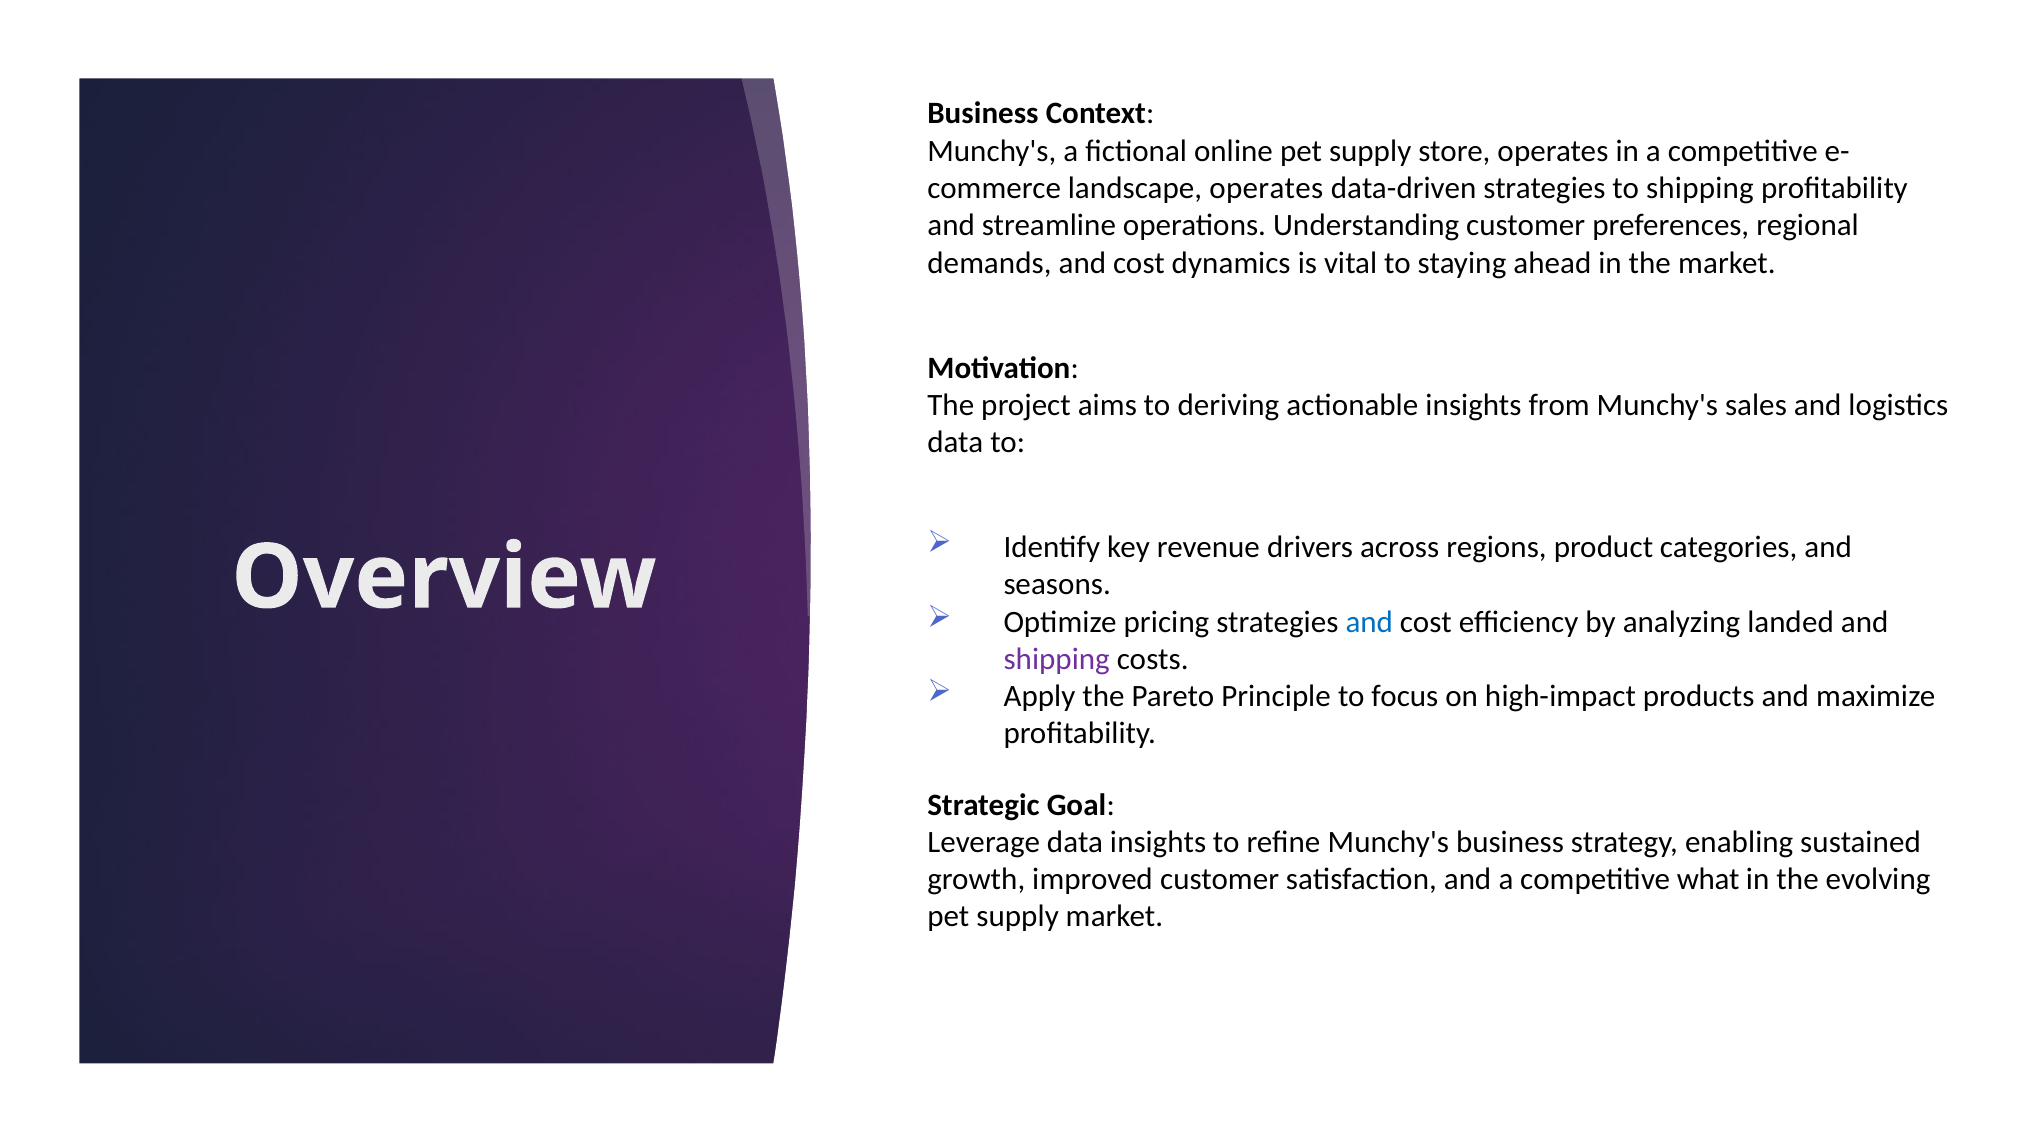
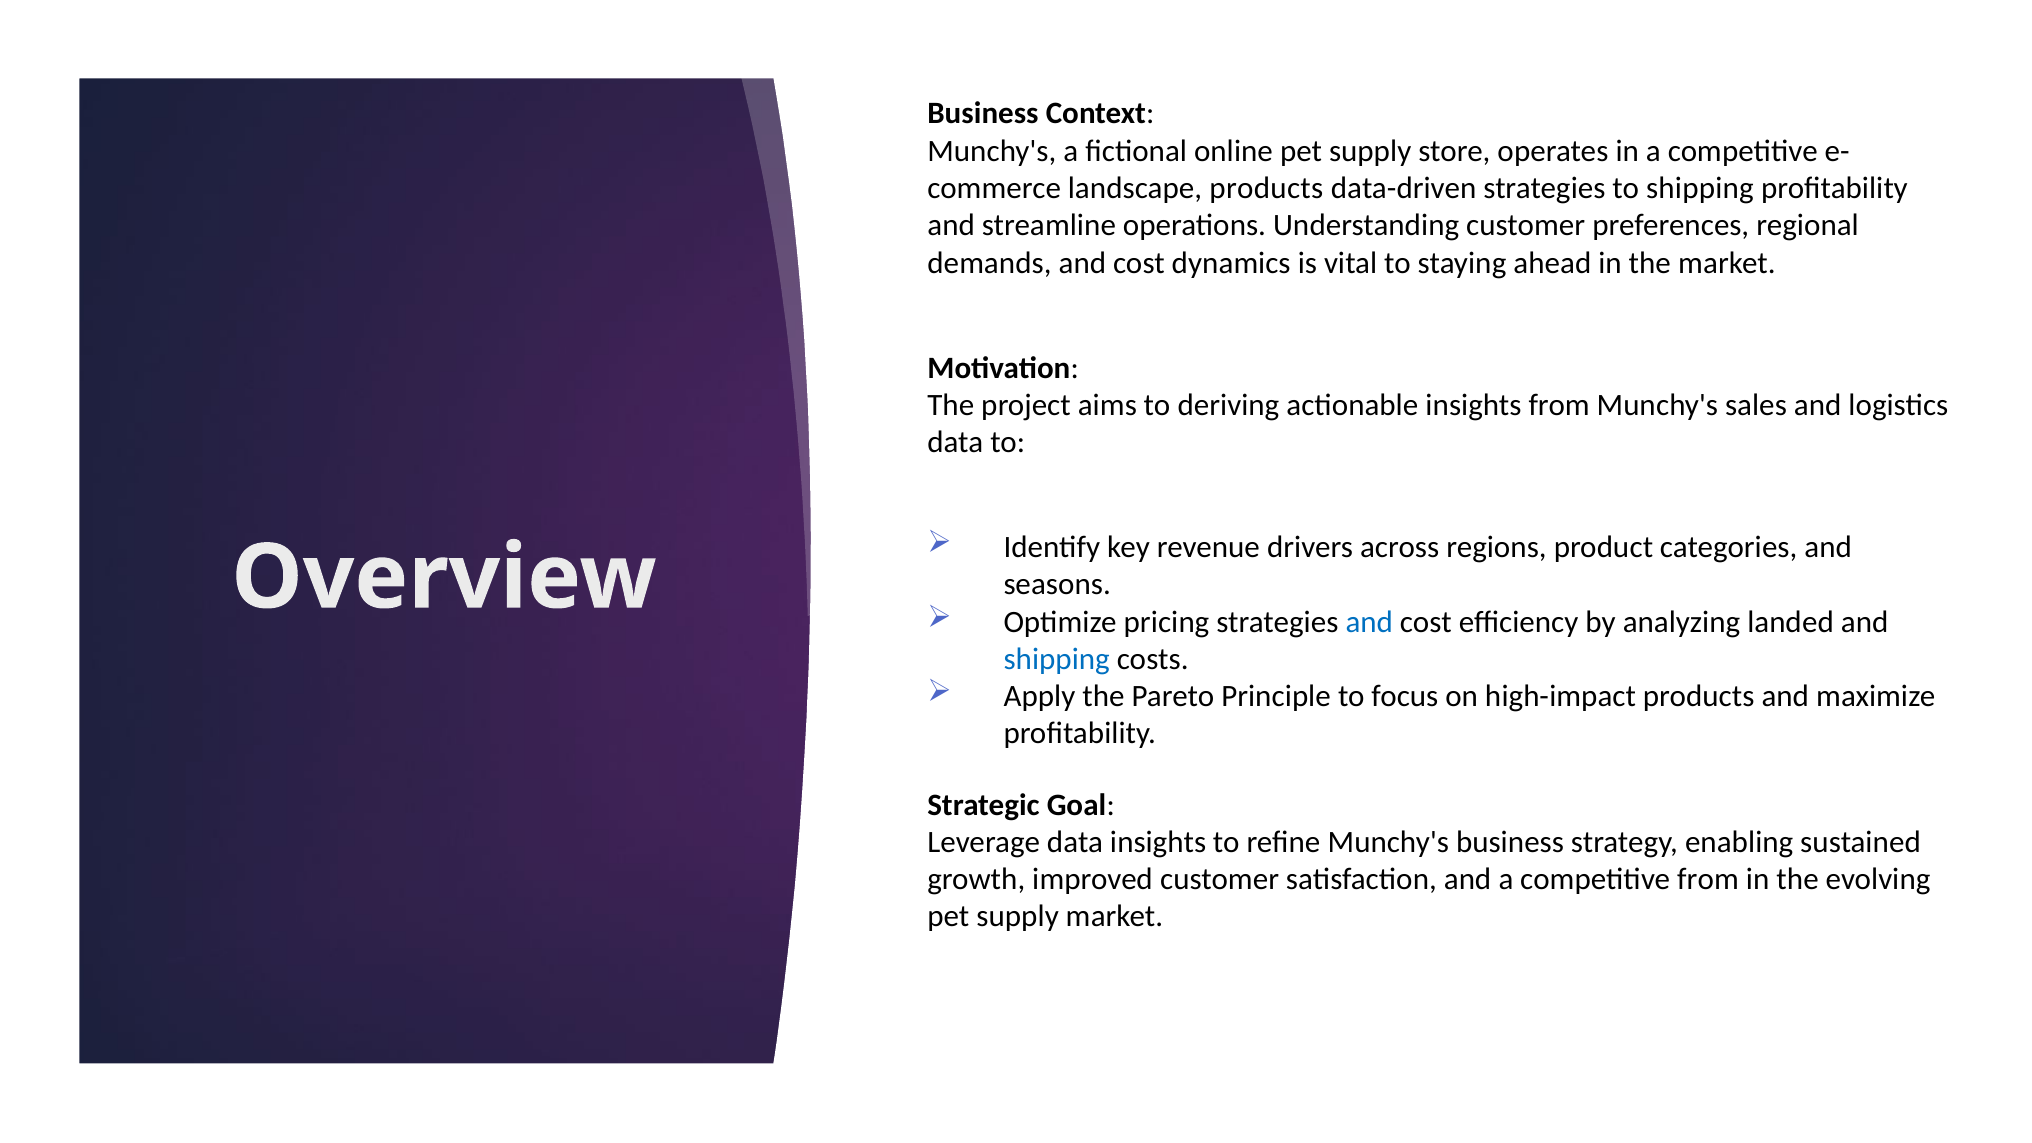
landscape operates: operates -> products
shipping at (1057, 659) colour: purple -> blue
competitive what: what -> from
